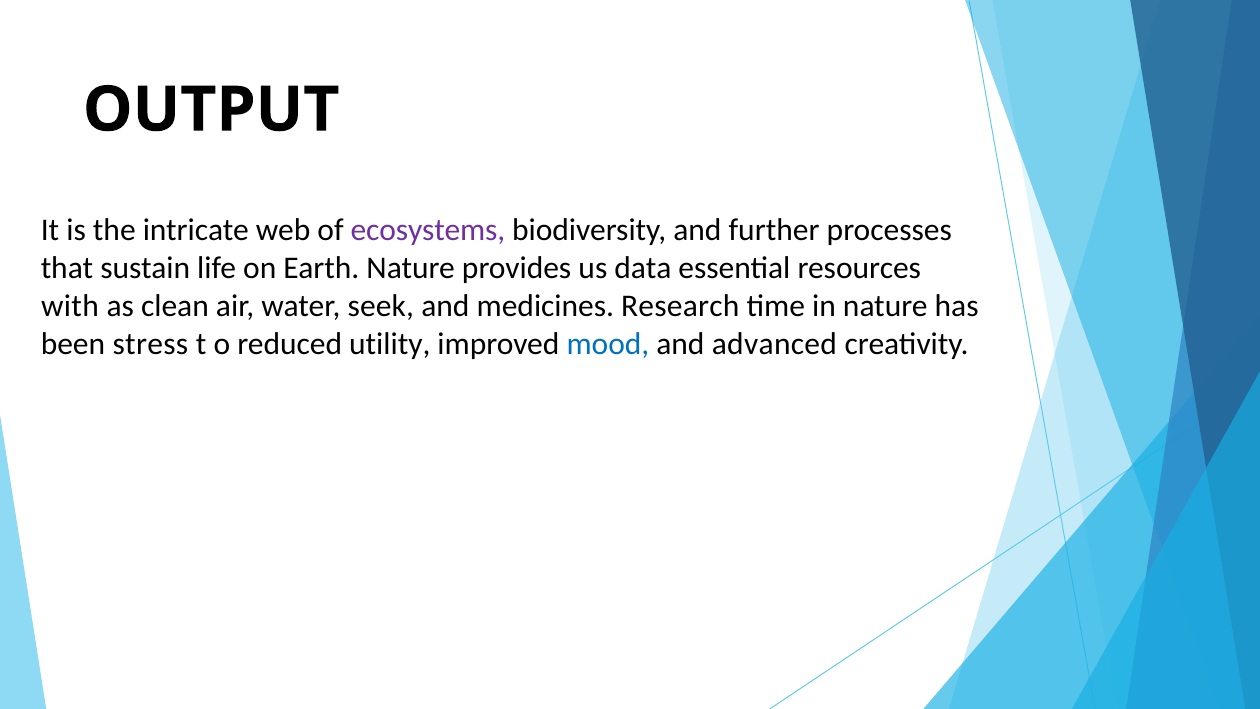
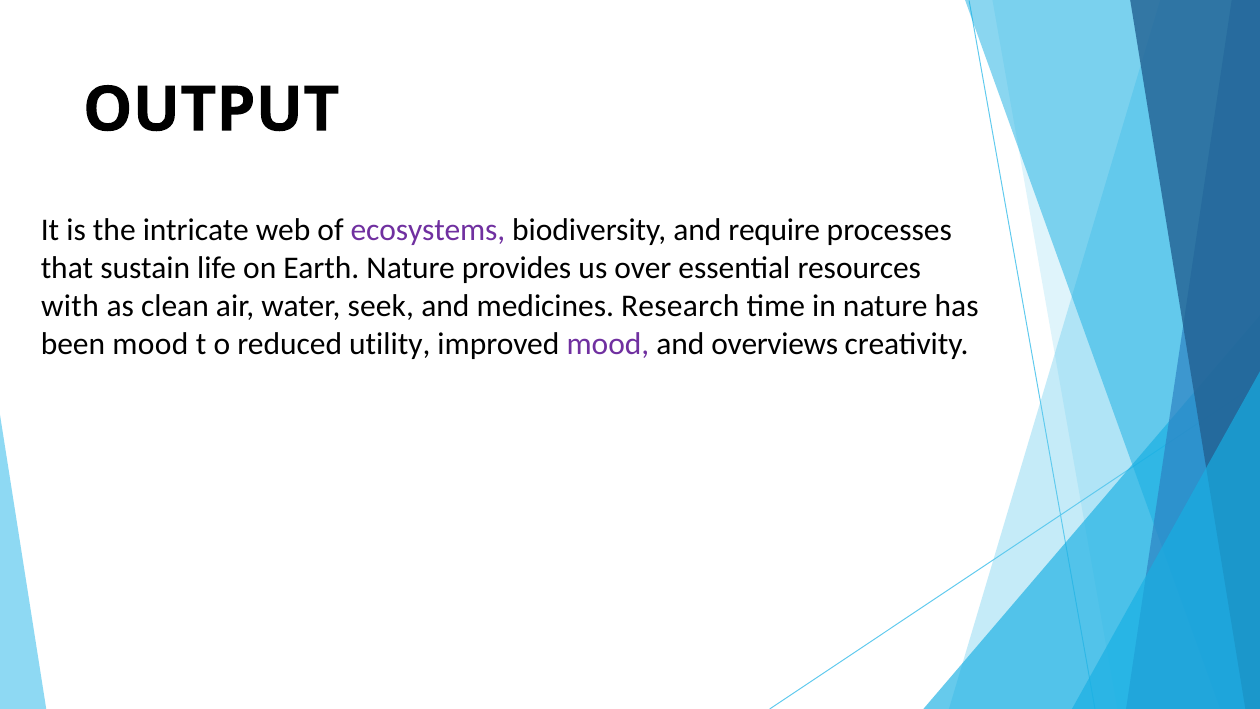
further: further -> require
data: data -> over
been stress: stress -> mood
mood at (608, 344) colour: blue -> purple
advanced: advanced -> overviews
